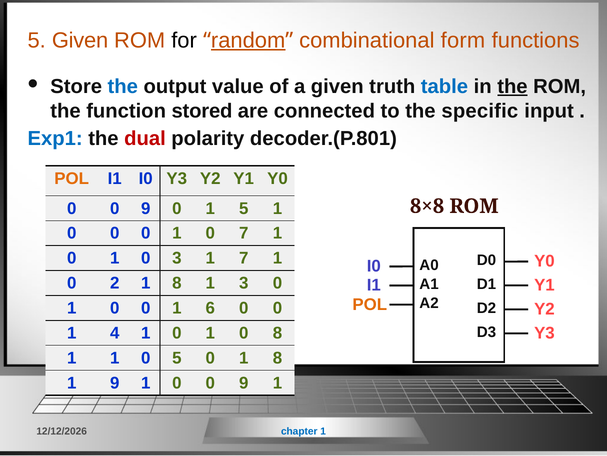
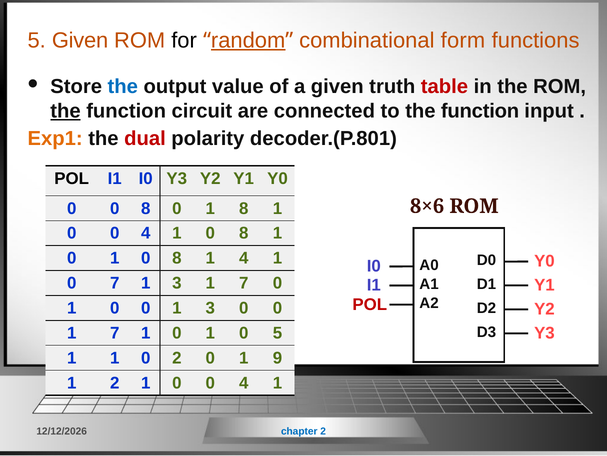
table colour: blue -> red
the at (512, 86) underline: present -> none
the at (66, 111) underline: none -> present
stored: stored -> circuit
to the specific: specific -> function
Exp1 colour: blue -> orange
POL at (72, 178) colour: orange -> black
8×8: 8×8 -> 8×6
9 at (146, 208): 9 -> 8
0 1 5: 5 -> 8
0 at (146, 233): 0 -> 4
7 at (244, 233): 7 -> 8
0 1 0 3: 3 -> 8
1 7: 7 -> 4
0 2: 2 -> 7
8 at (177, 283): 8 -> 3
3 at (244, 283): 3 -> 7
POL at (370, 304) colour: orange -> red
0 1 6: 6 -> 3
4 at (115, 333): 4 -> 7
0 8: 8 -> 5
0 5: 5 -> 2
0 1 8: 8 -> 9
1 9: 9 -> 2
9 at (244, 382): 9 -> 4
chapter 1: 1 -> 2
